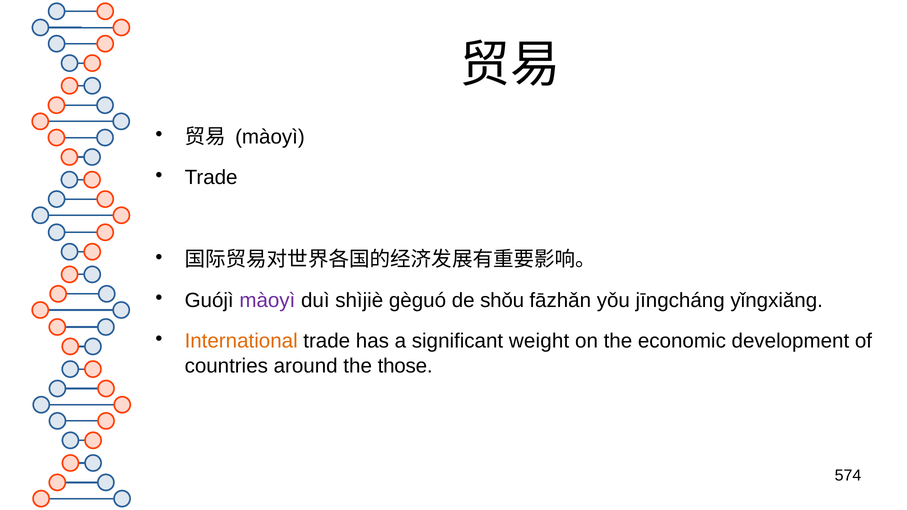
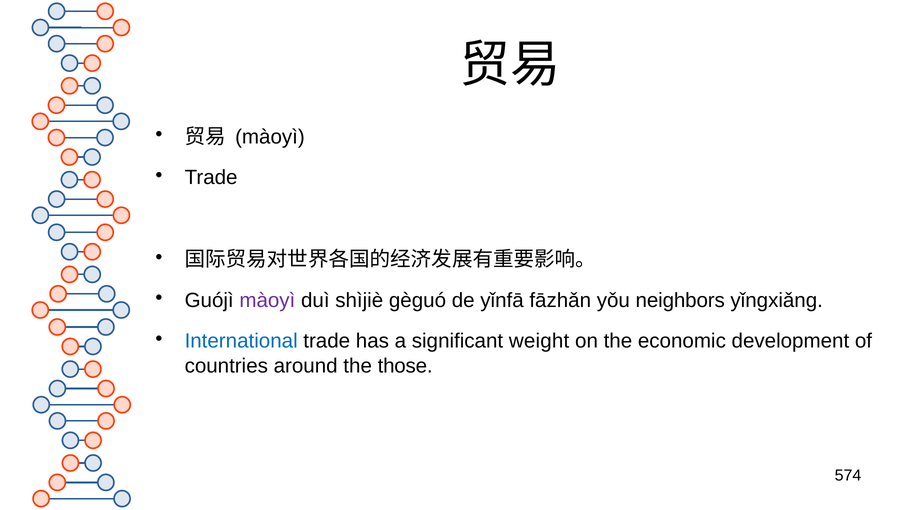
shǒu: shǒu -> yǐnfā
jīngcháng: jīngcháng -> neighbors
International colour: orange -> blue
